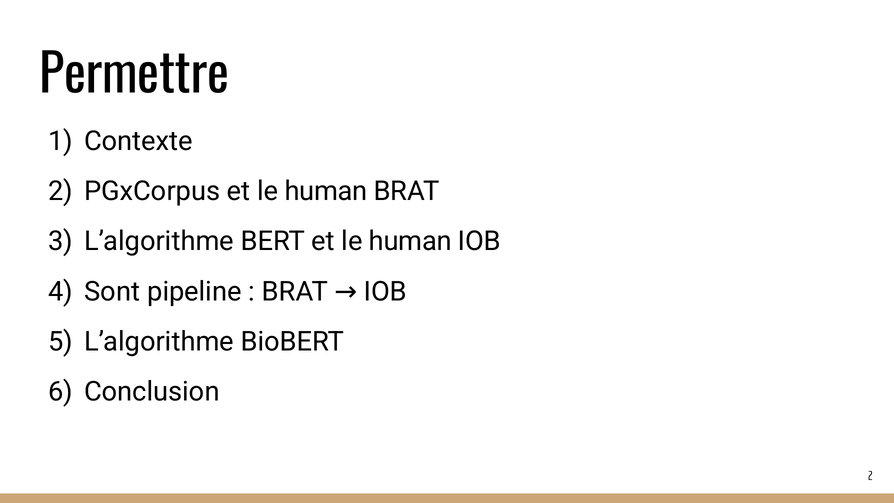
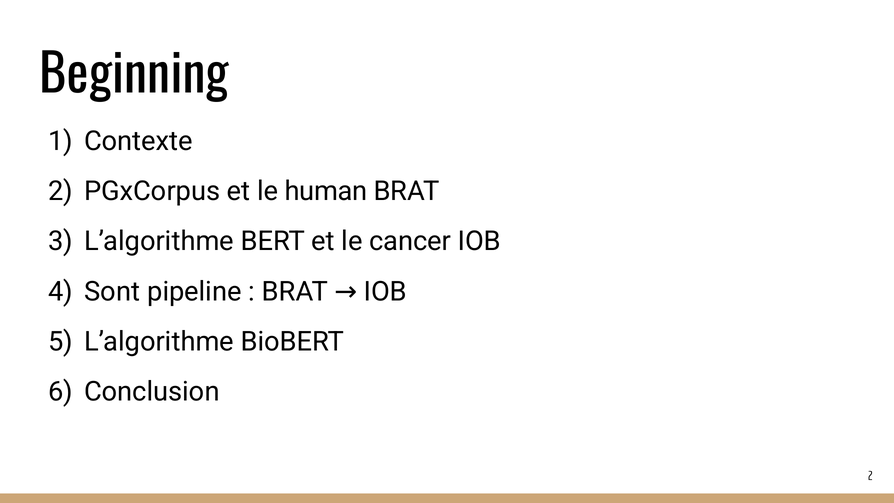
Permettre: Permettre -> Beginning
BERT et le human: human -> cancer
